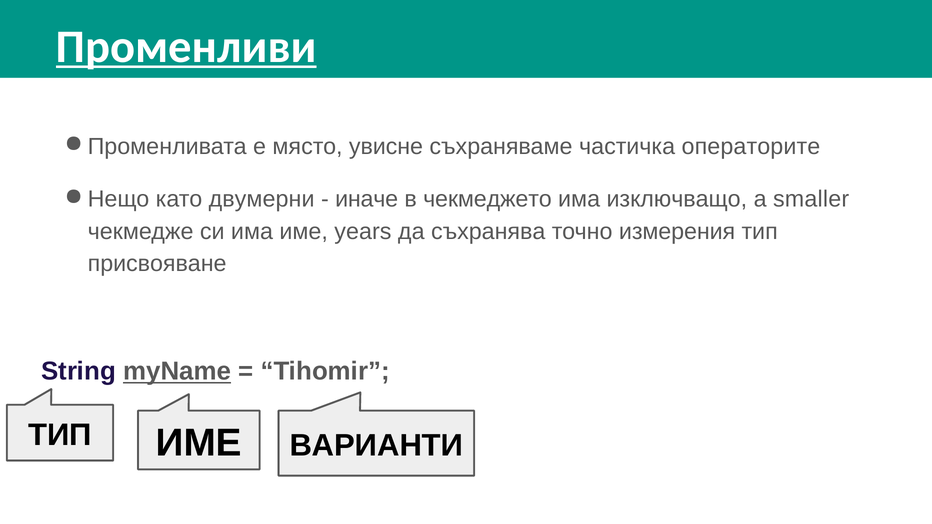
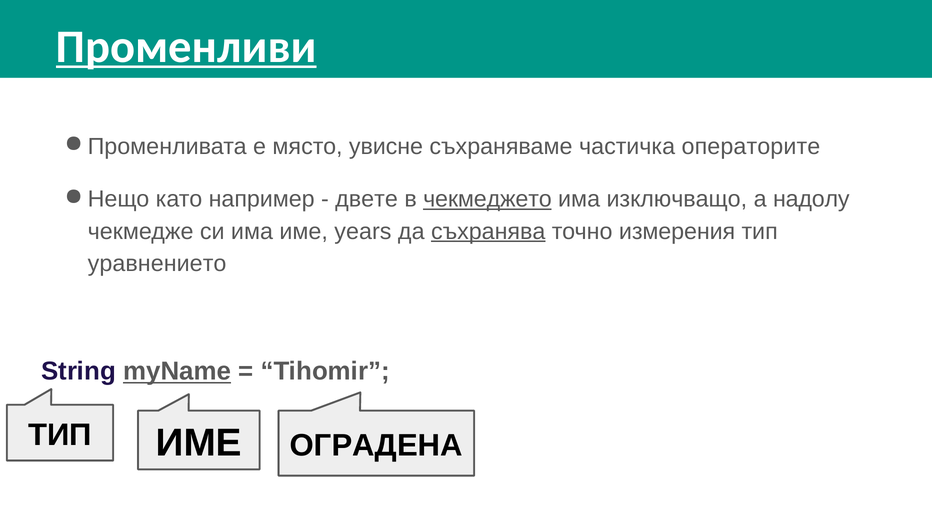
двумерни: двумерни -> например
иначе: иначе -> двете
чекмеджето underline: none -> present
smaller: smaller -> надолу
съхранява underline: none -> present
присвояване: присвояване -> уравнението
ВАРИАНТИ: ВАРИАНТИ -> ОГРАДЕНА
